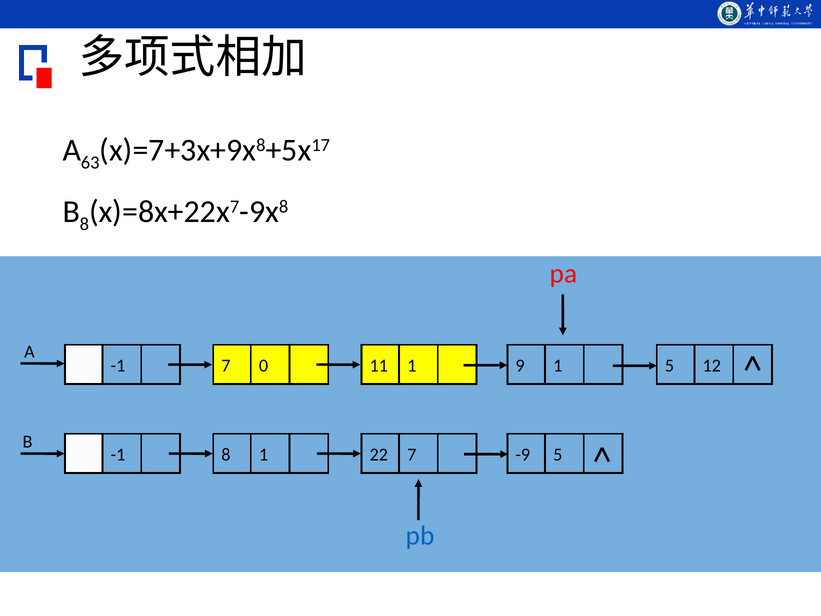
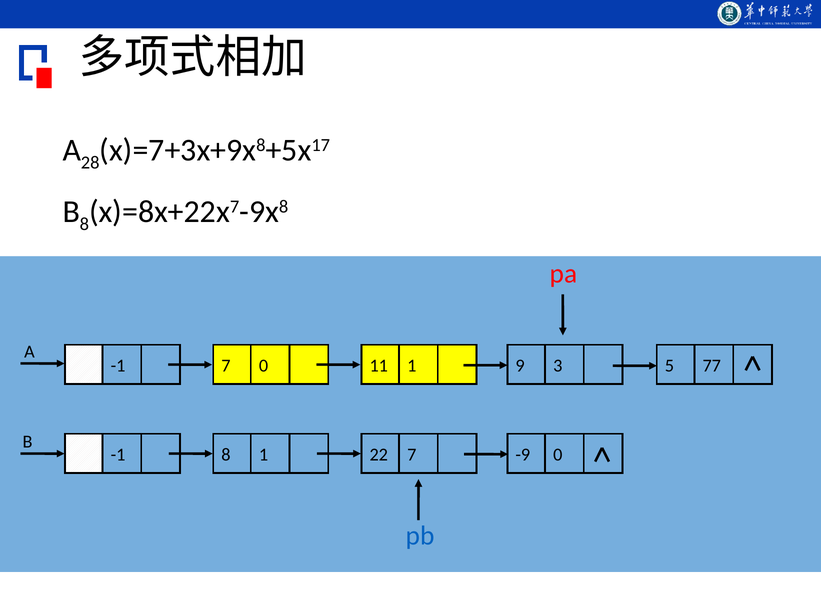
63: 63 -> 28
9 1: 1 -> 3
12: 12 -> 77
-9 5: 5 -> 0
